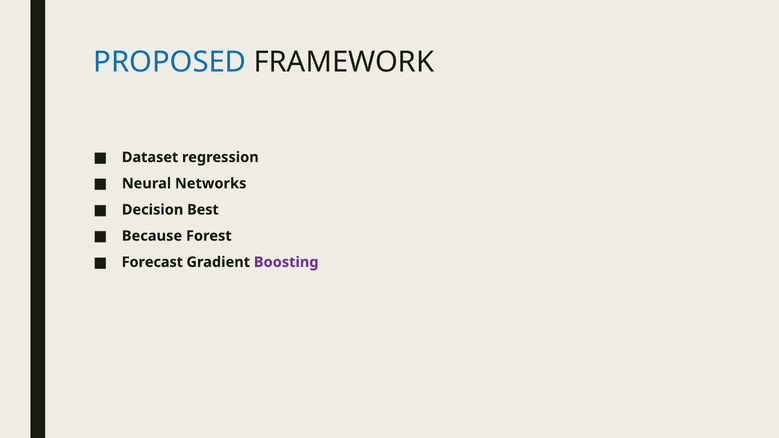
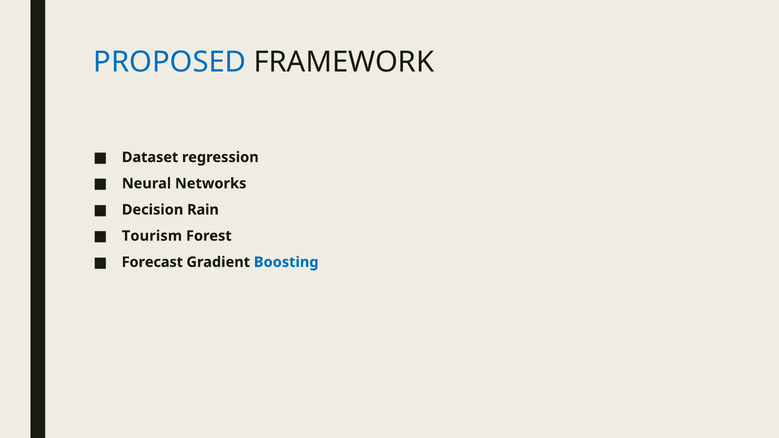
Best: Best -> Rain
Because: Because -> Tourism
Boosting colour: purple -> blue
